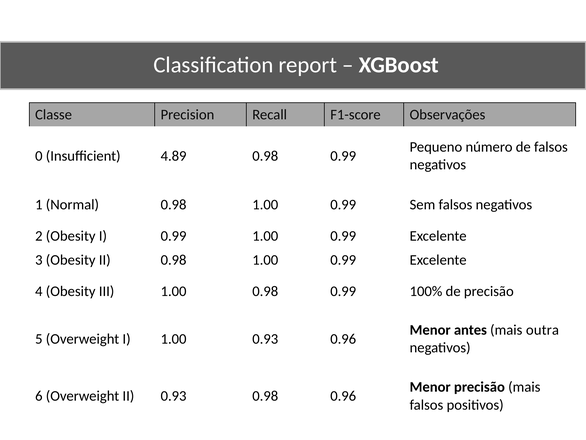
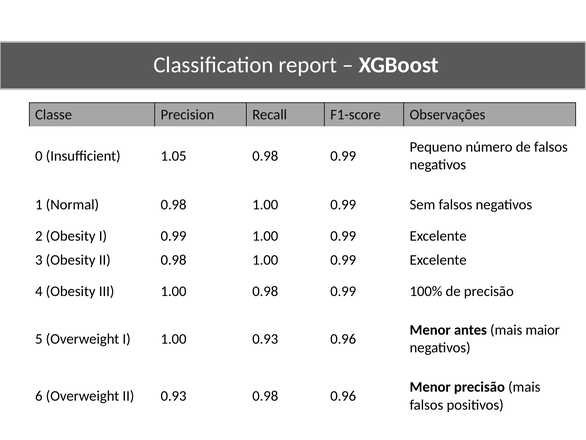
4.89: 4.89 -> 1.05
outra: outra -> maior
